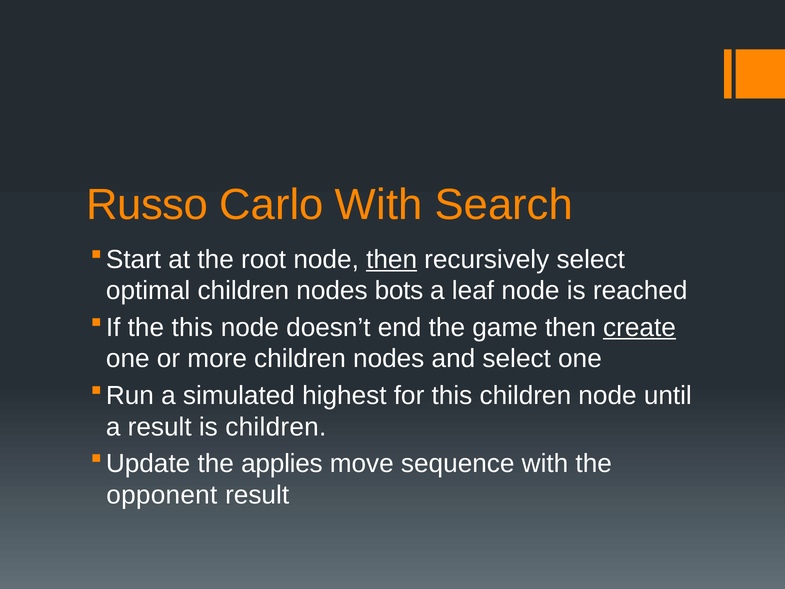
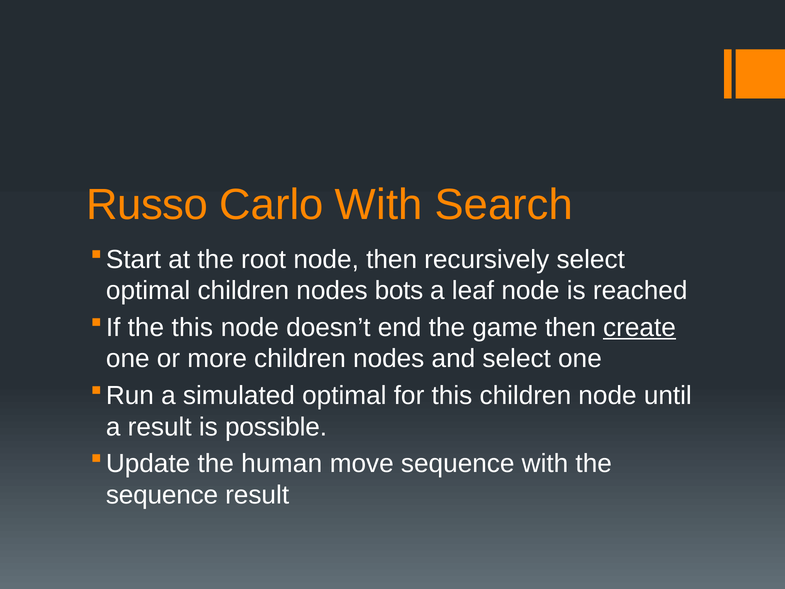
then at (392, 259) underline: present -> none
simulated highest: highest -> optimal
is children: children -> possible
applies: applies -> human
opponent at (162, 495): opponent -> sequence
